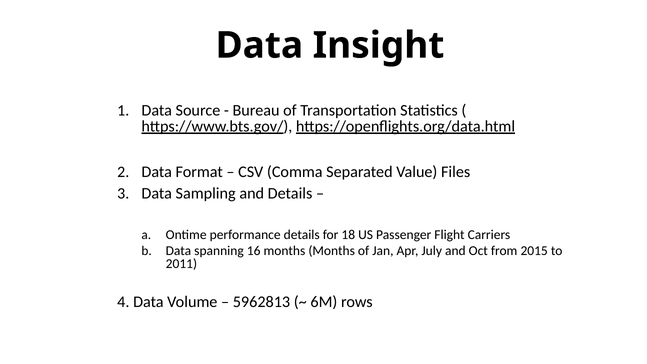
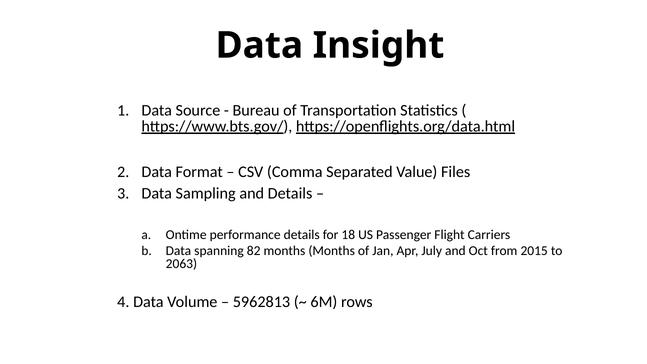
16: 16 -> 82
2011: 2011 -> 2063
